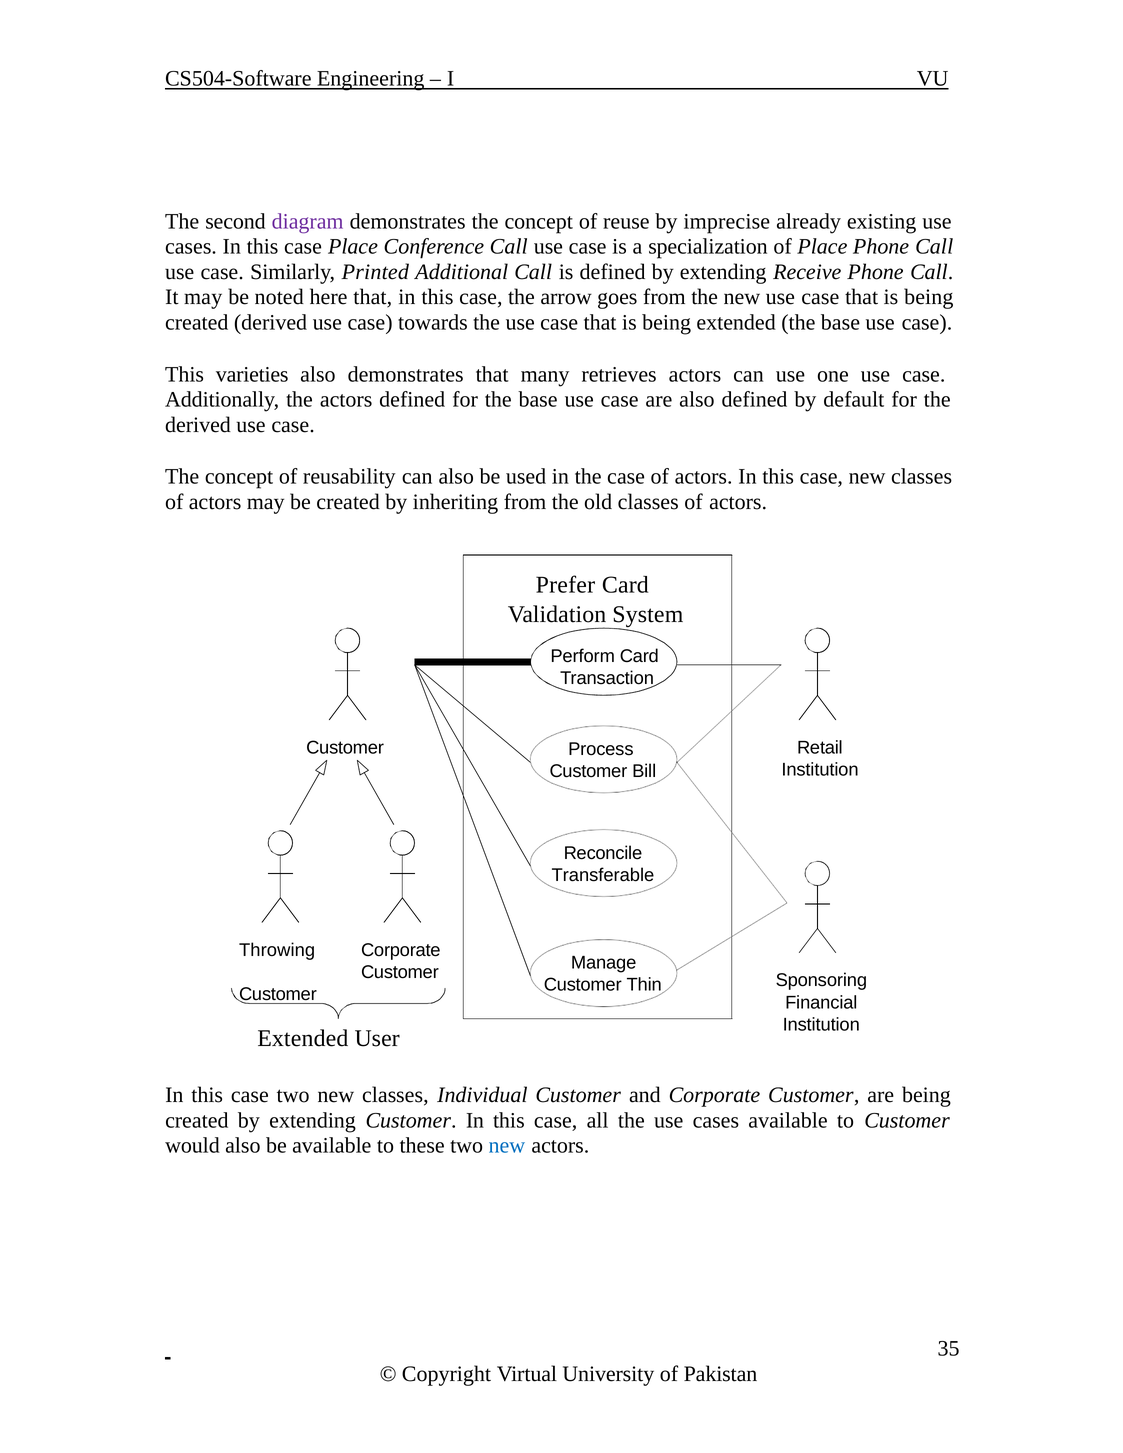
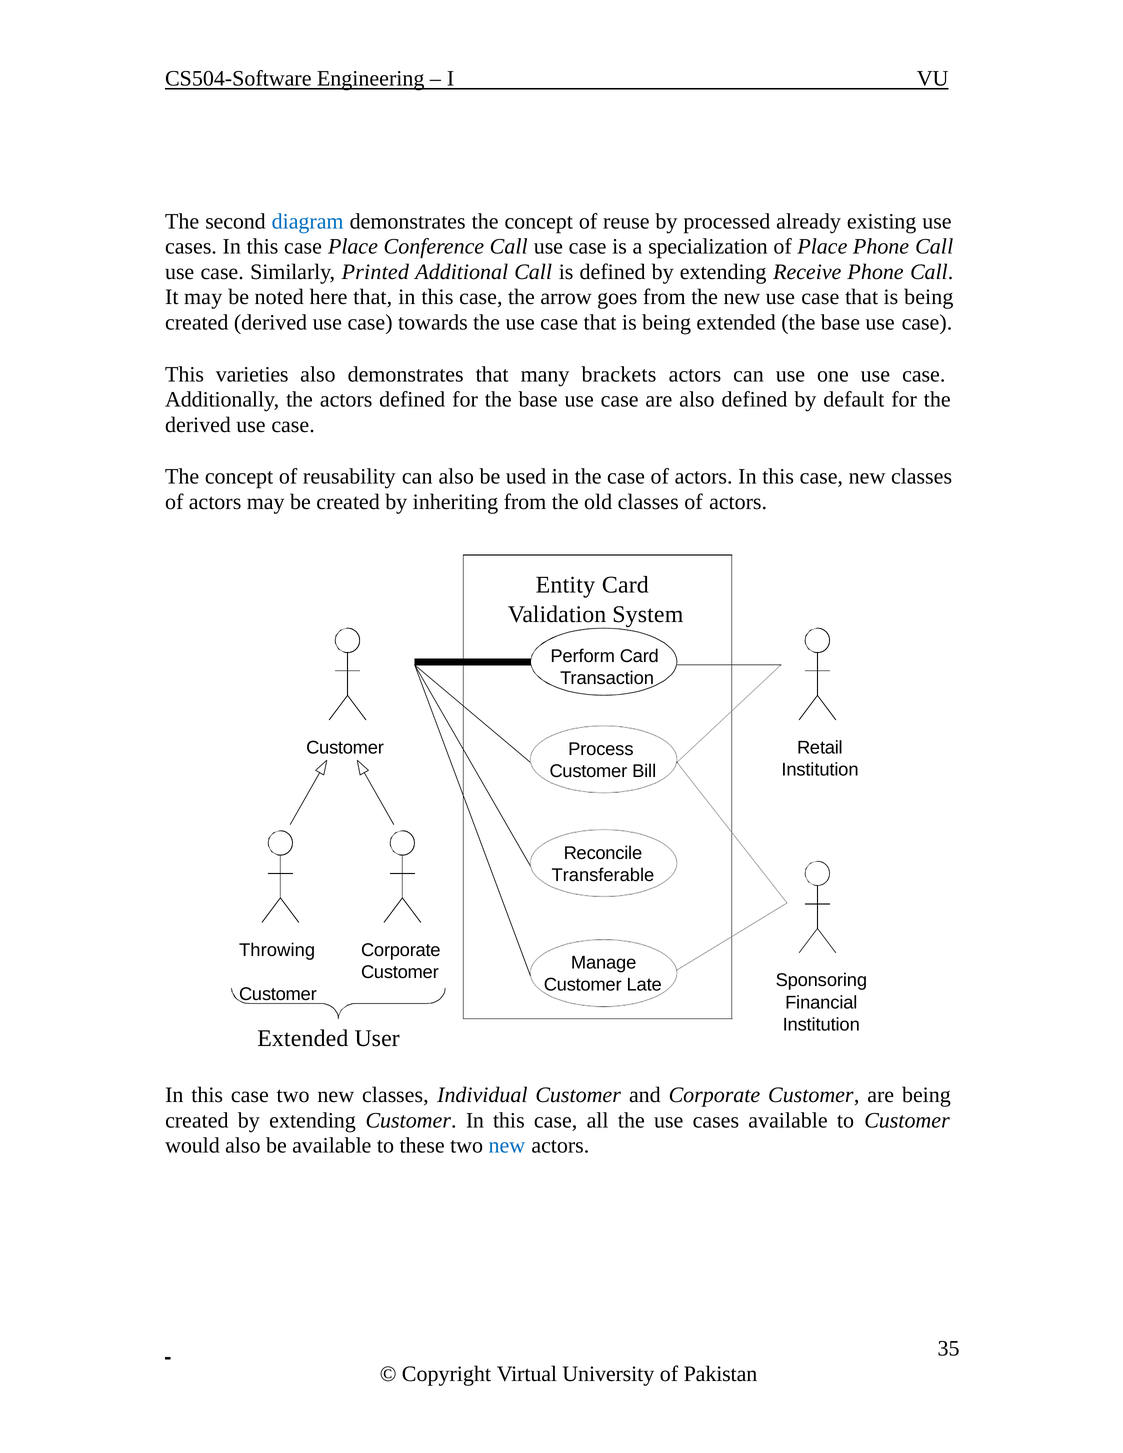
diagram colour: purple -> blue
imprecise: imprecise -> processed
retrieves: retrieves -> brackets
Prefer: Prefer -> Entity
Thin: Thin -> Late
